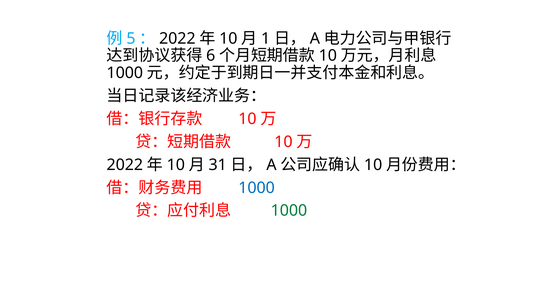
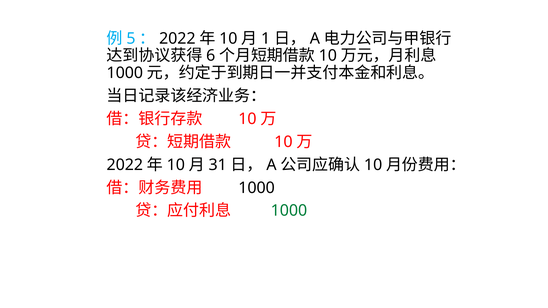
1000 at (257, 188) colour: blue -> black
